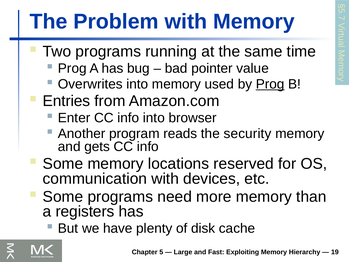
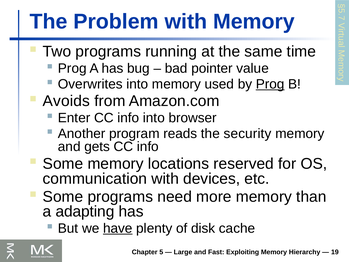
Entries: Entries -> Avoids
registers: registers -> adapting
have underline: none -> present
